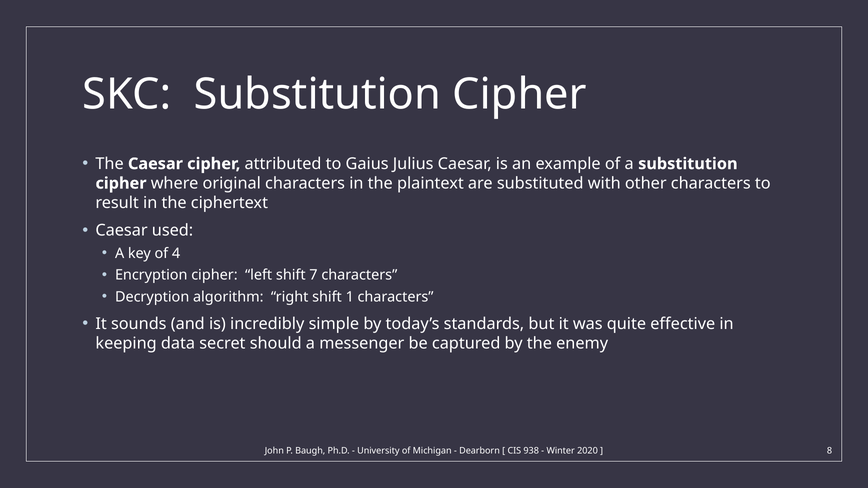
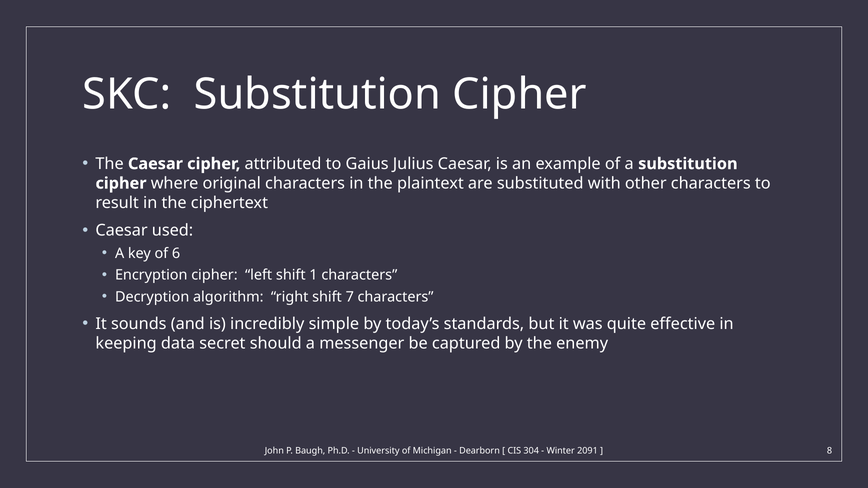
4: 4 -> 6
7: 7 -> 1
1: 1 -> 7
938: 938 -> 304
2020: 2020 -> 2091
